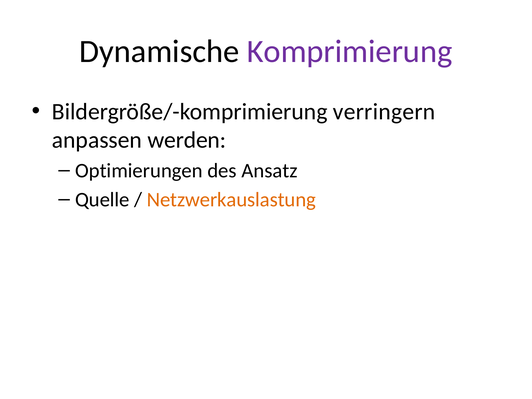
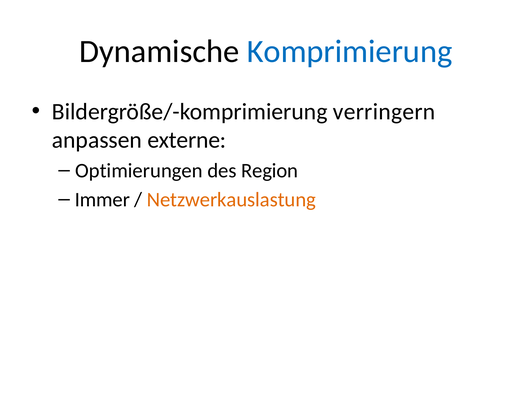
Komprimierung colour: purple -> blue
werden: werden -> externe
Ansatz: Ansatz -> Region
Quelle: Quelle -> Immer
